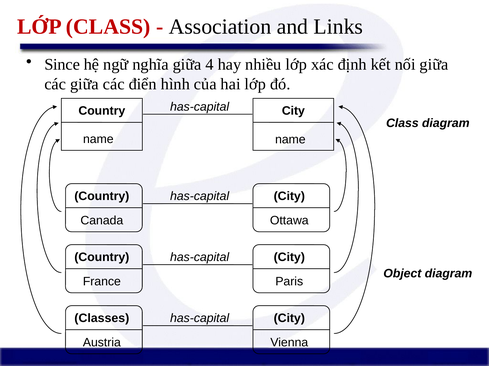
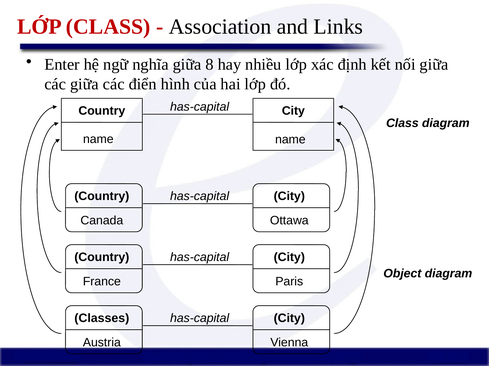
Since: Since -> Enter
4: 4 -> 8
